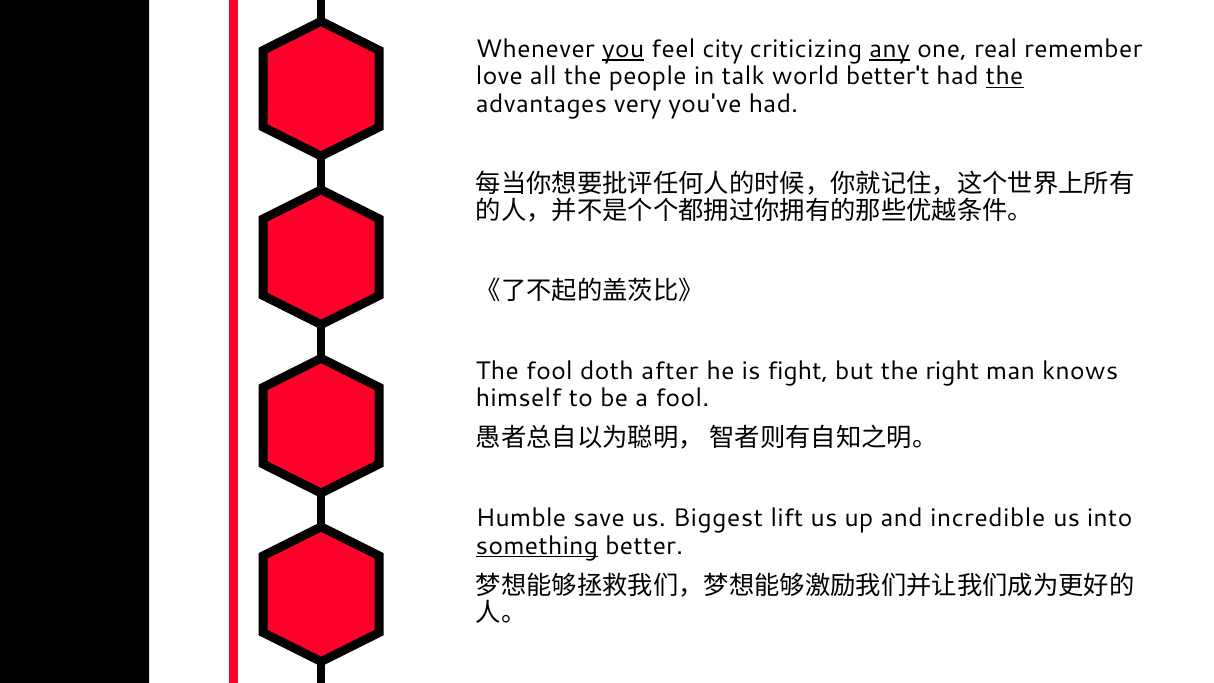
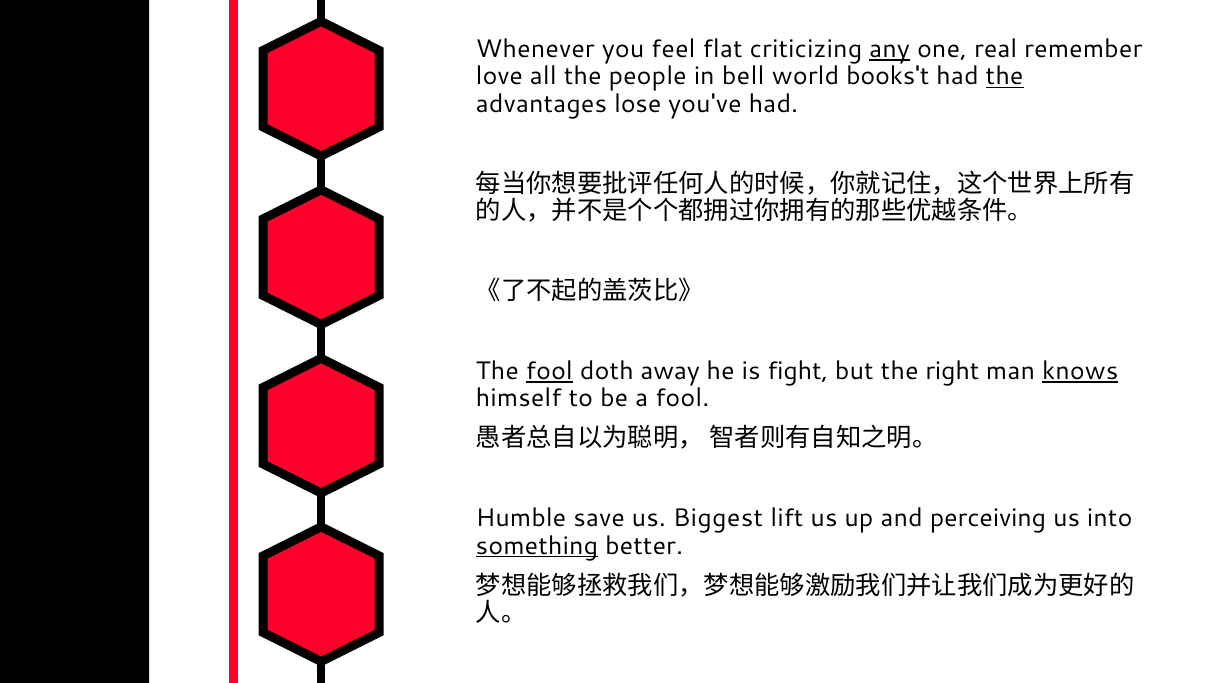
you underline: present -> none
city: city -> flat
talk: talk -> bell
better't: better't -> books't
very: very -> lose
fool at (549, 371) underline: none -> present
after: after -> away
knows underline: none -> present
incredible: incredible -> perceiving
